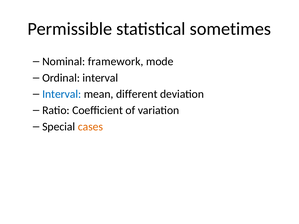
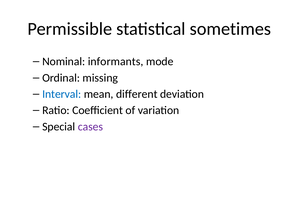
framework: framework -> informants
Ordinal interval: interval -> missing
cases colour: orange -> purple
